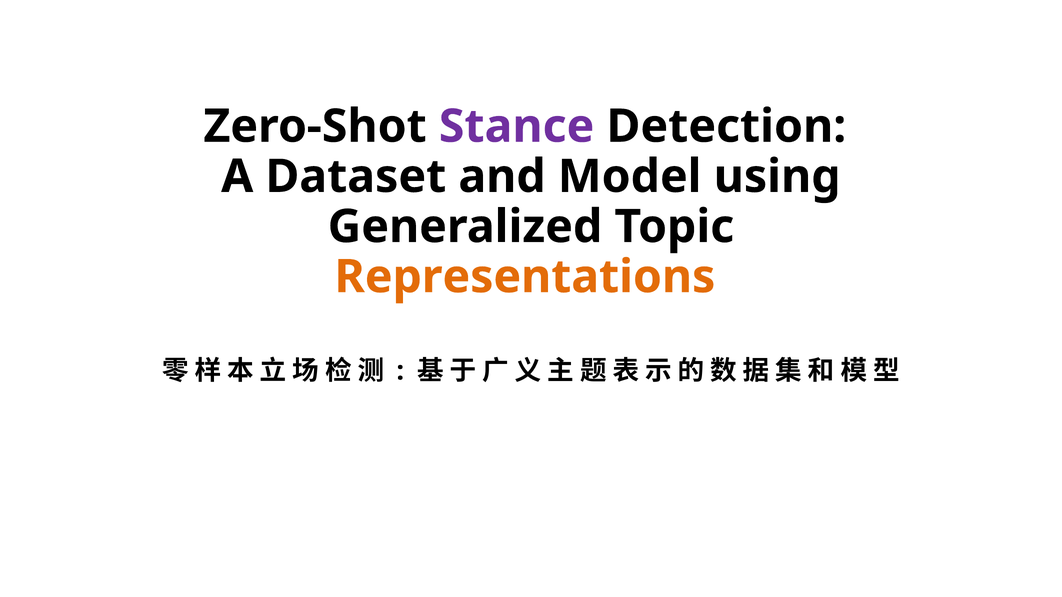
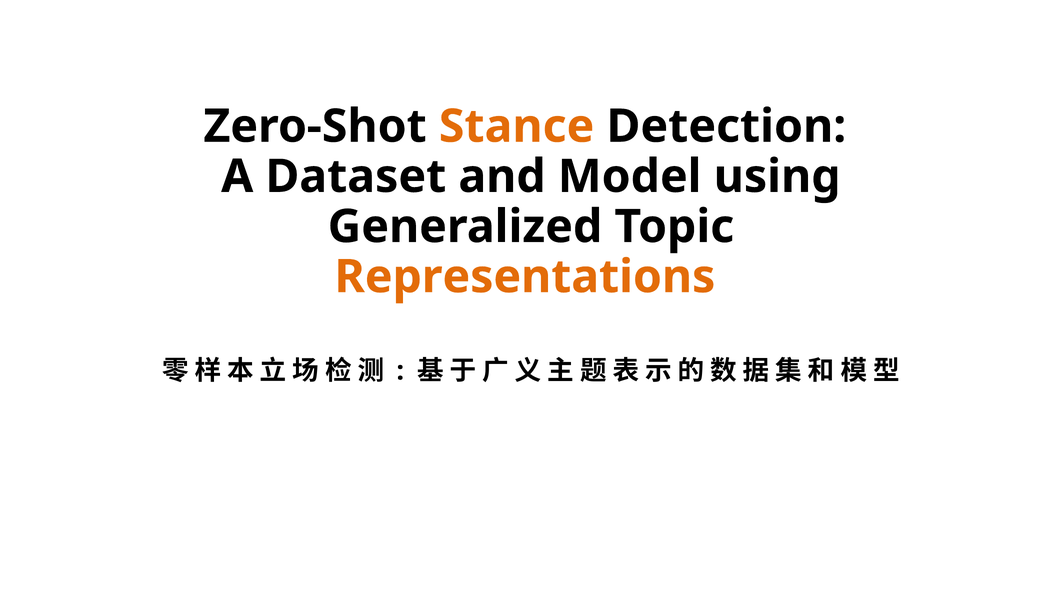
Stance colour: purple -> orange
